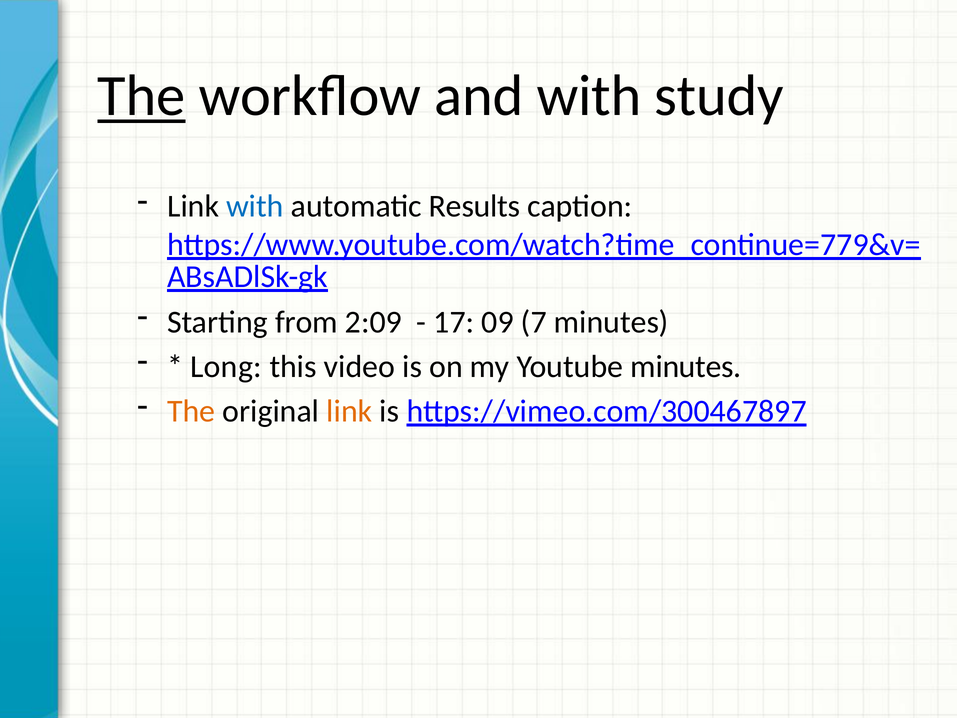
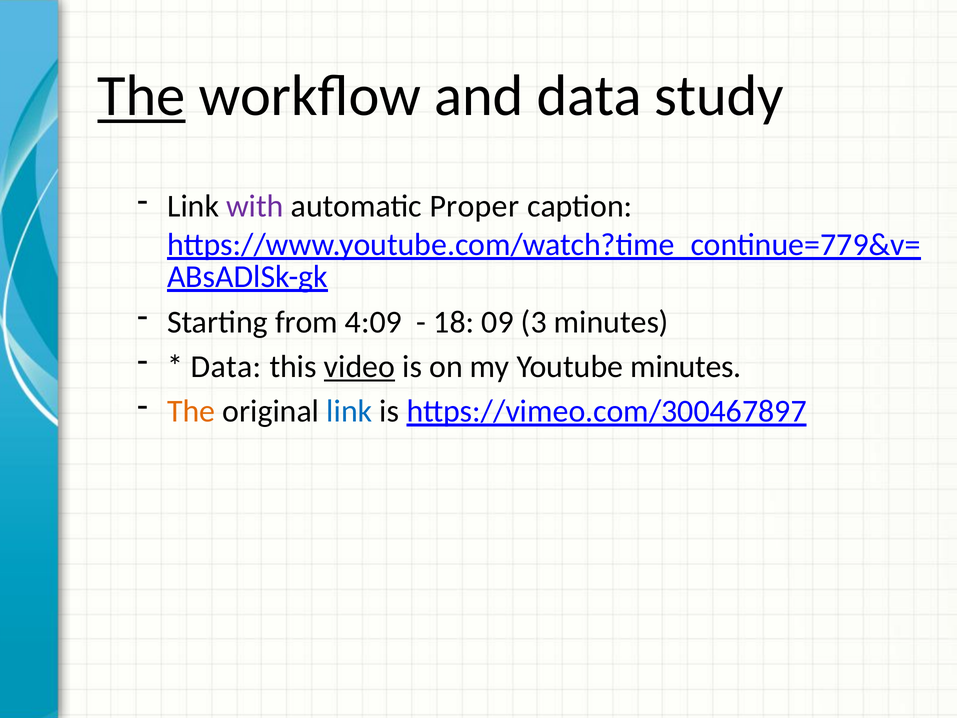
and with: with -> data
with at (255, 206) colour: blue -> purple
Results: Results -> Proper
2:09: 2:09 -> 4:09
17: 17 -> 18
7: 7 -> 3
Long at (226, 367): Long -> Data
video underline: none -> present
link at (349, 411) colour: orange -> blue
